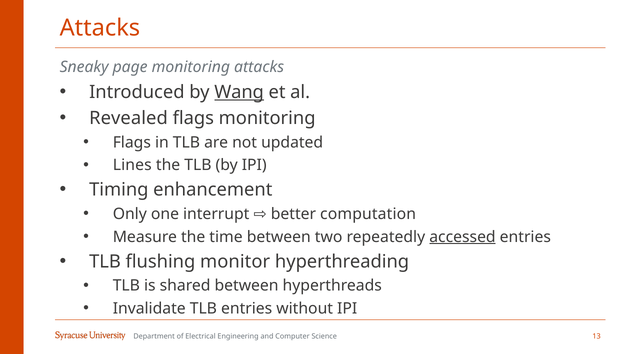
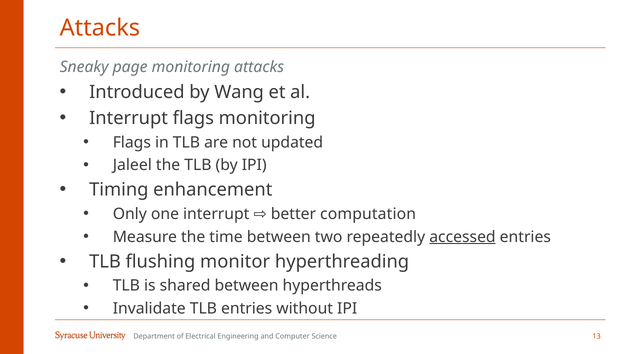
Wang underline: present -> none
Revealed at (128, 118): Revealed -> Interrupt
Lines: Lines -> Jaleel
